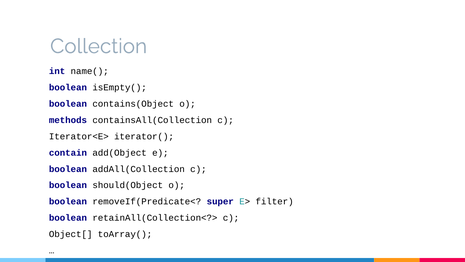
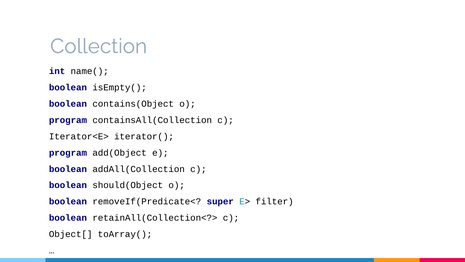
methods at (68, 120): methods -> program
contain at (68, 152): contain -> program
